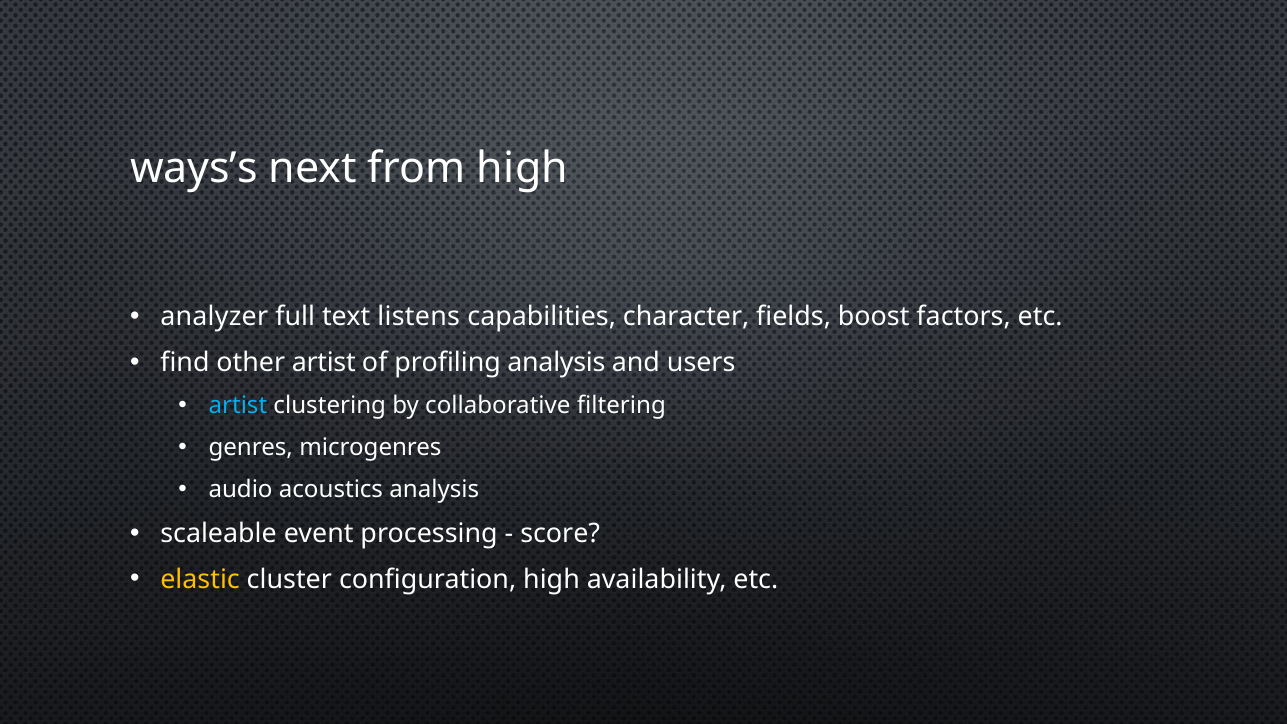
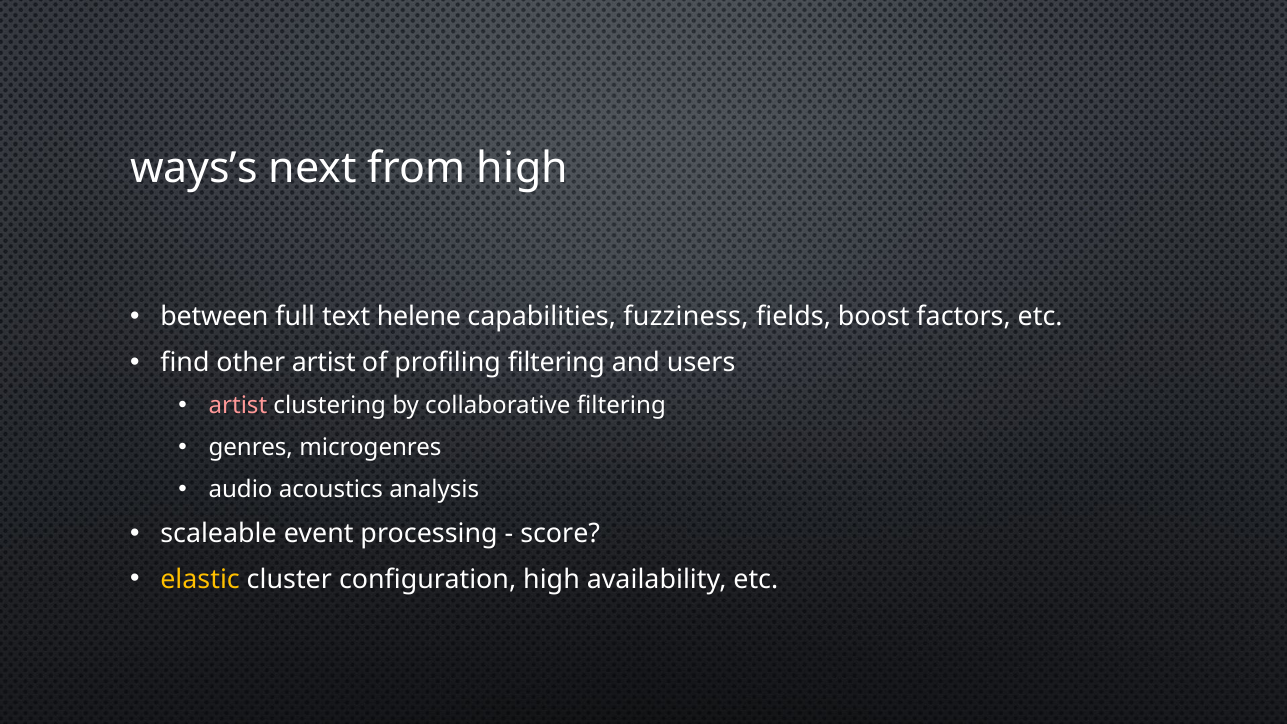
analyzer: analyzer -> between
listens: listens -> helene
character: character -> fuzziness
profiling analysis: analysis -> filtering
artist at (238, 406) colour: light blue -> pink
